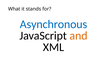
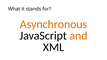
Asynchronous colour: blue -> orange
